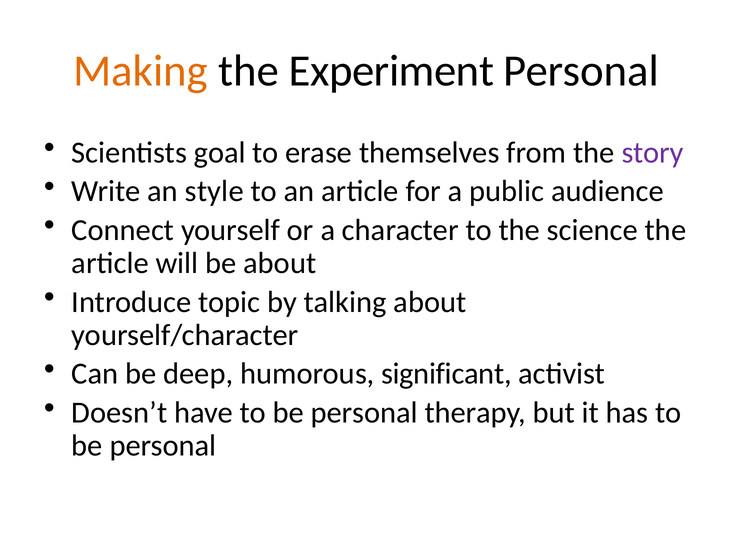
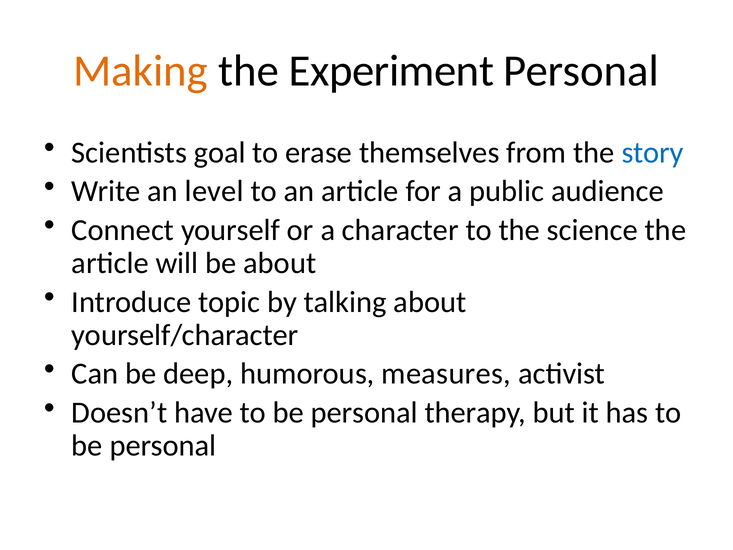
story colour: purple -> blue
style: style -> level
significant: significant -> measures
